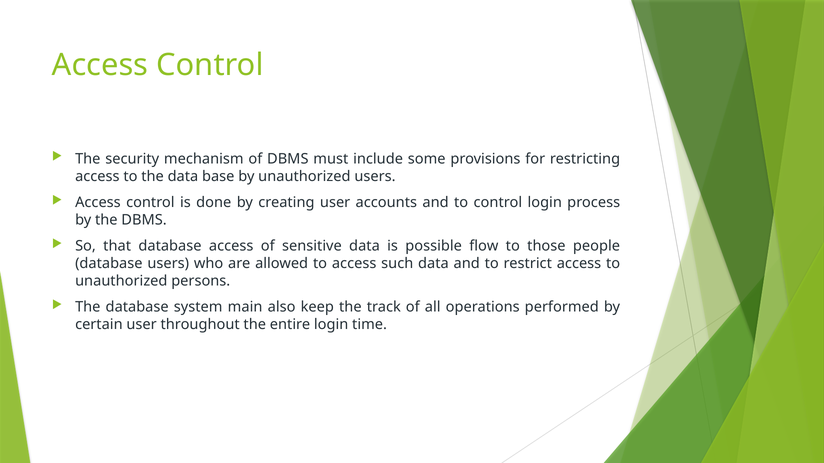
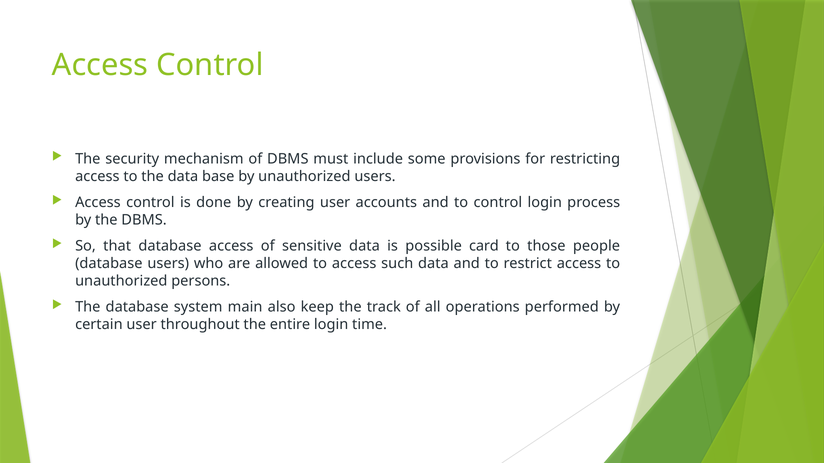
flow: flow -> card
